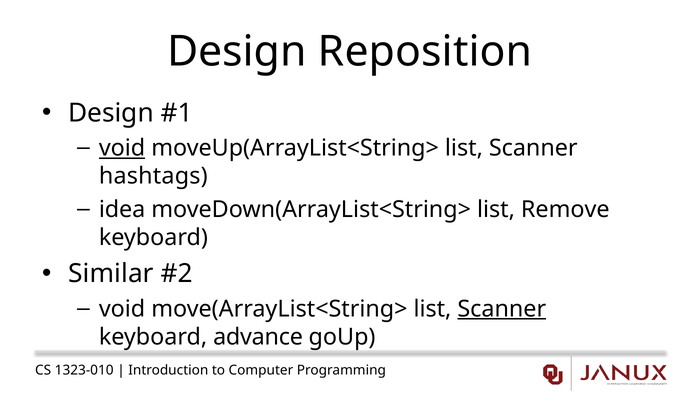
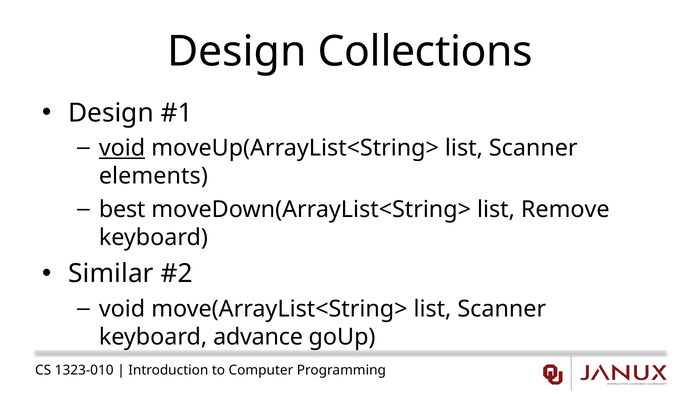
Reposition: Reposition -> Collections
hashtags: hashtags -> elements
idea: idea -> best
Scanner at (502, 309) underline: present -> none
